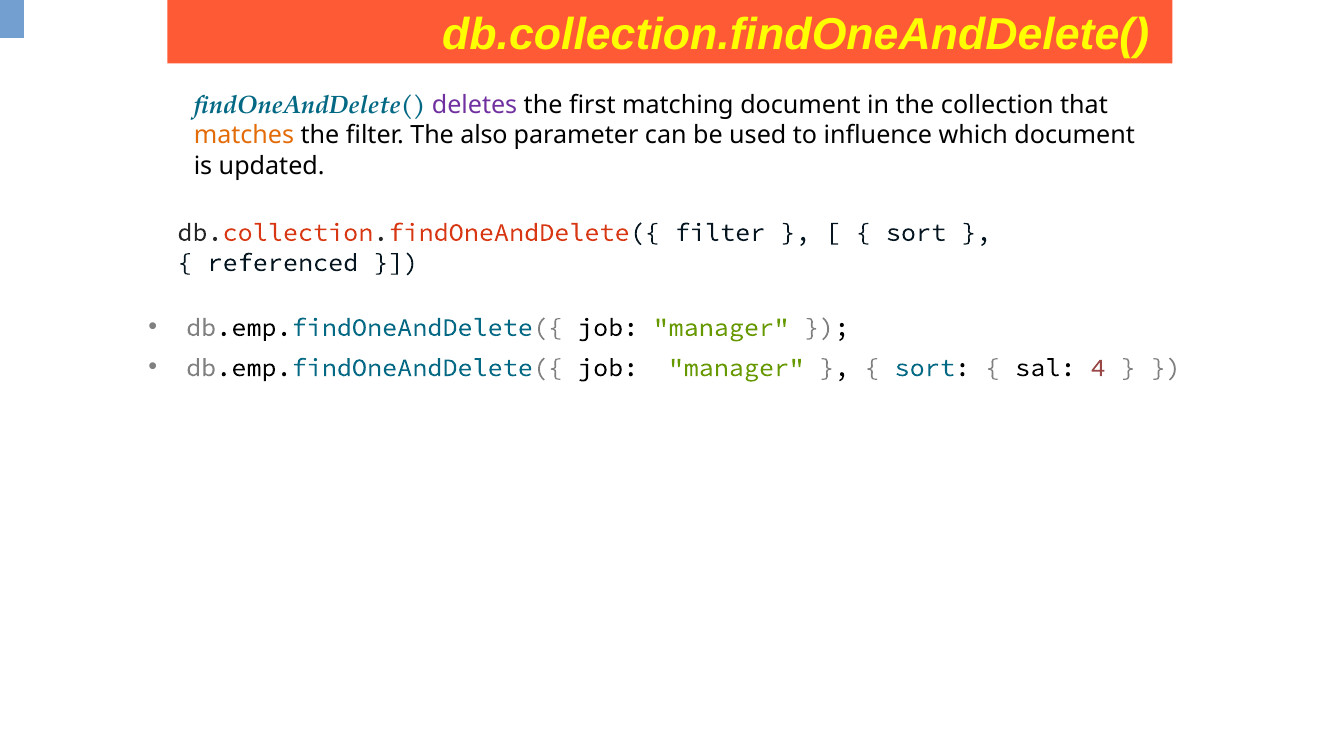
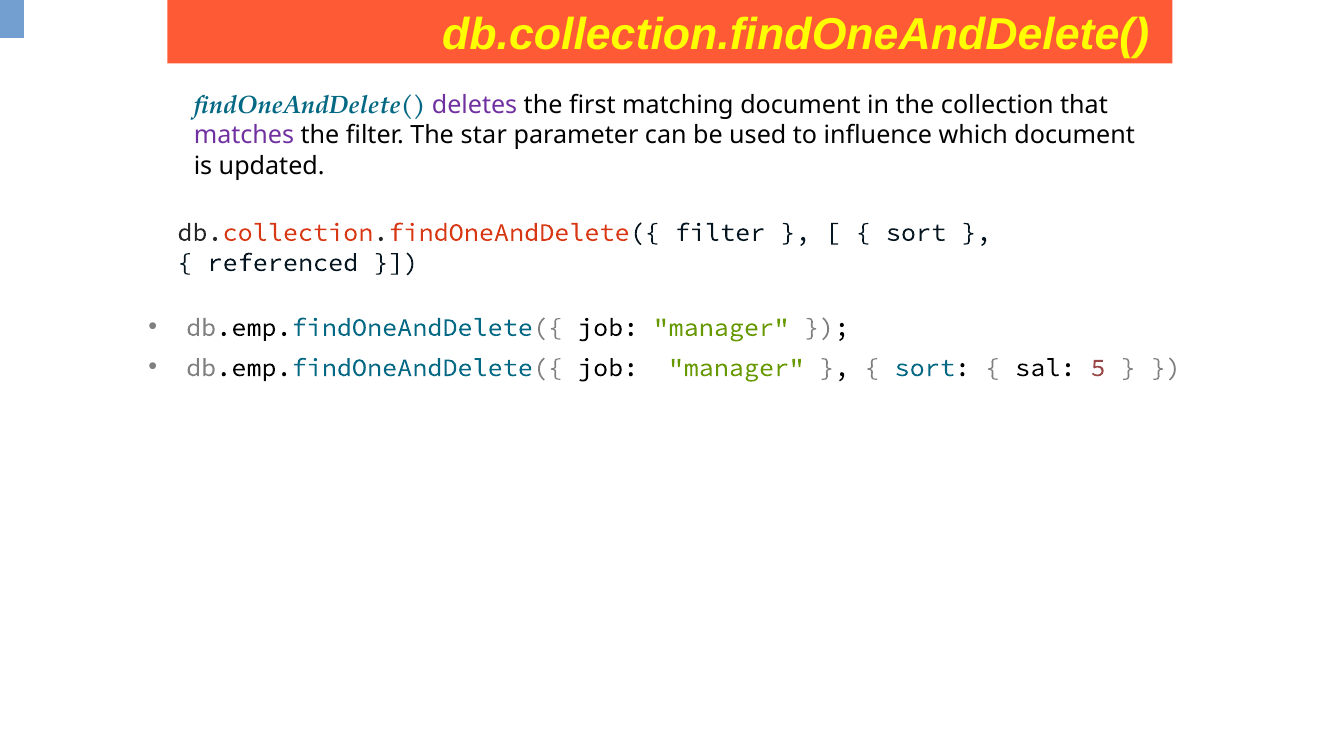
matches colour: orange -> purple
also: also -> star
4: 4 -> 5
